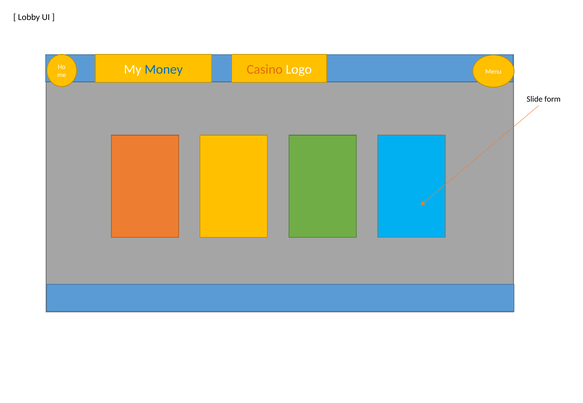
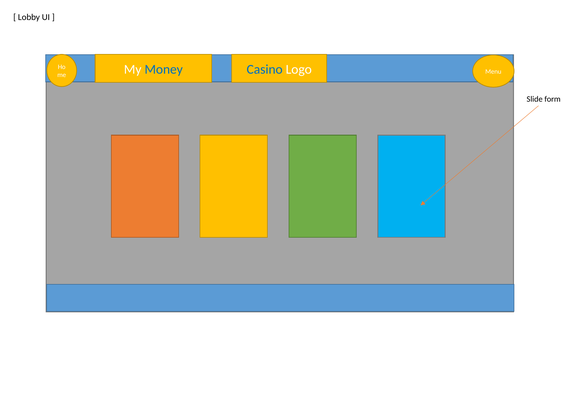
Casino colour: orange -> blue
